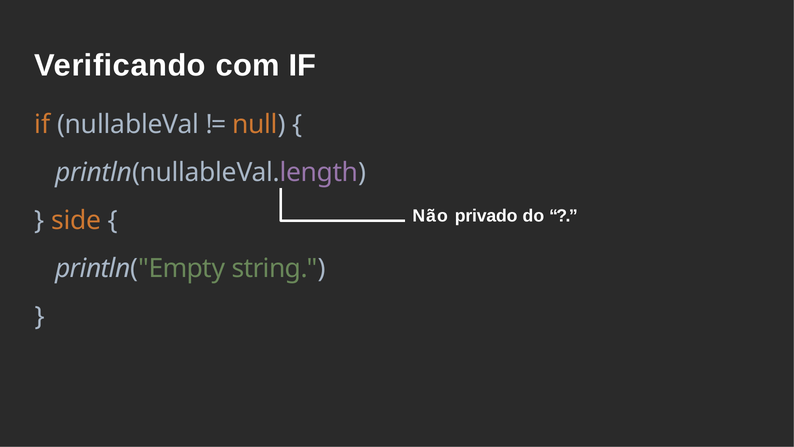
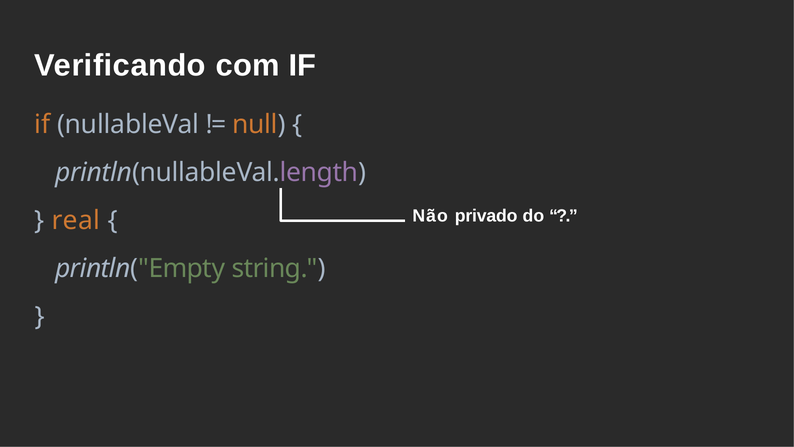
side: side -> real
